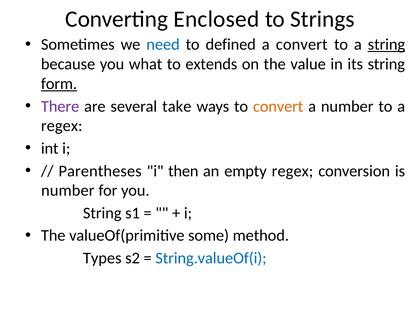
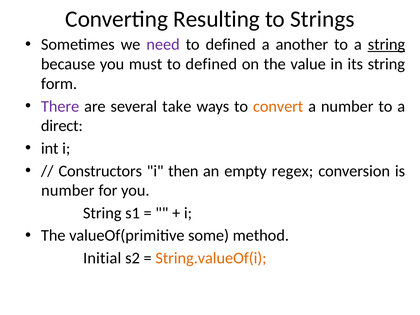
Enclosed: Enclosed -> Resulting
need colour: blue -> purple
a convert: convert -> another
what: what -> must
extends at (211, 64): extends -> defined
form underline: present -> none
regex at (62, 126): regex -> direct
Parentheses: Parentheses -> Constructors
Types: Types -> Initial
String.valueOf(i colour: blue -> orange
